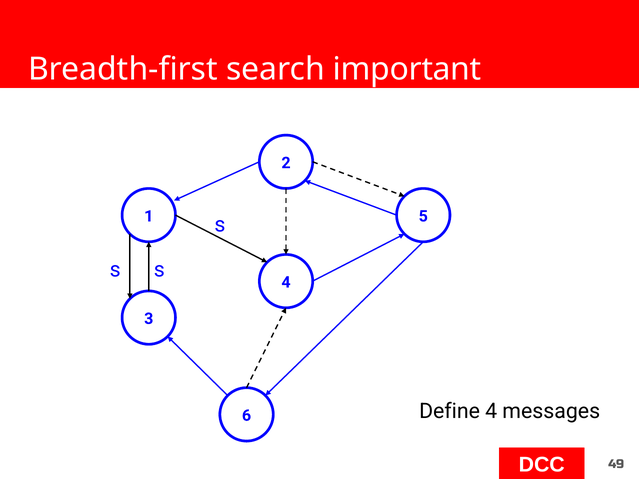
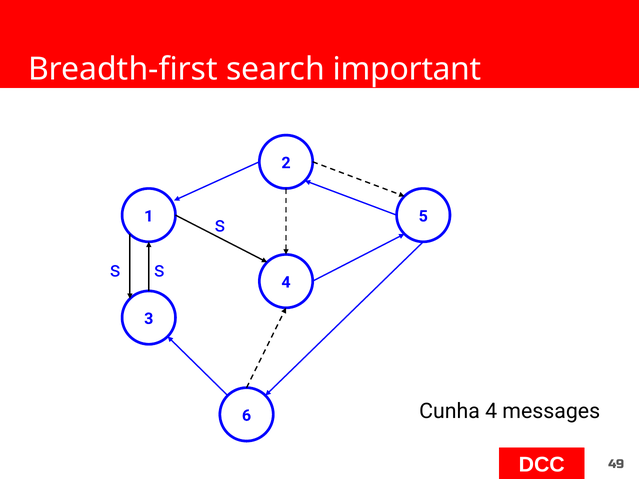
Define: Define -> Cunha
